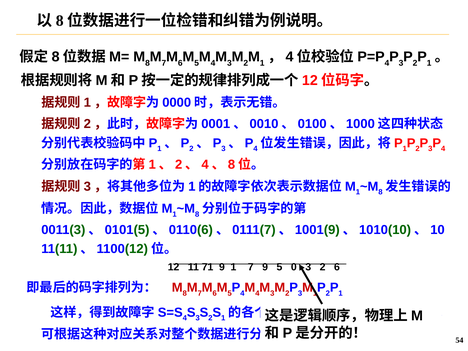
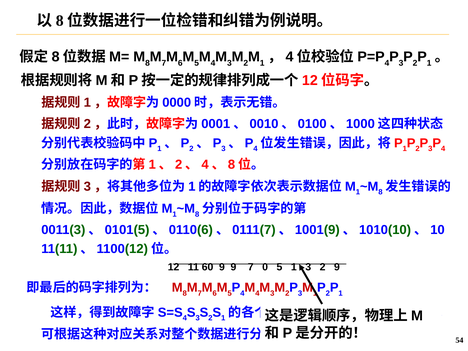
71: 71 -> 60
9 1: 1 -> 9
7 9: 9 -> 0
5 0: 0 -> 1
6 at (337, 267): 6 -> 9
